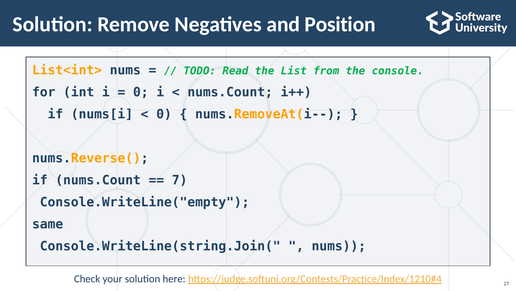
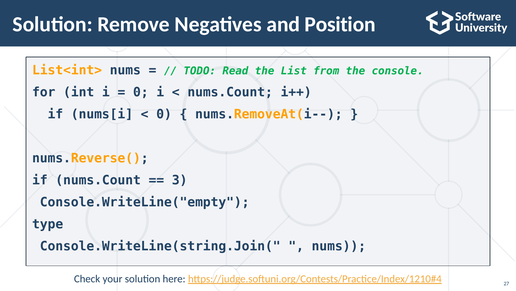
7: 7 -> 3
same: same -> type
